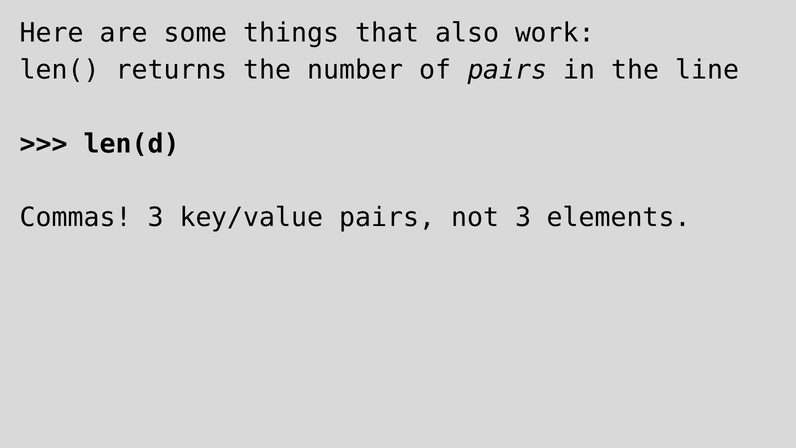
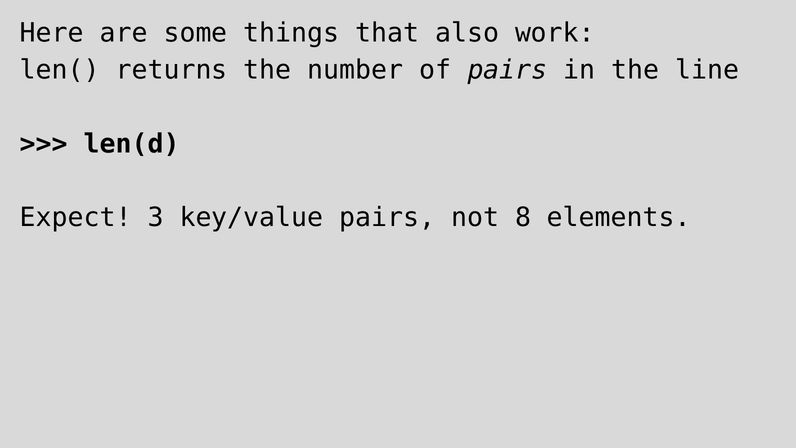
Commas: Commas -> Expect
not 3: 3 -> 8
